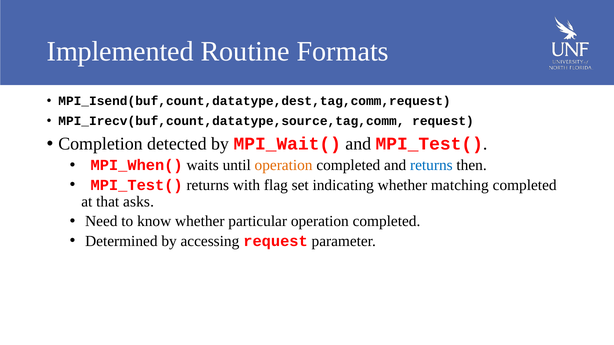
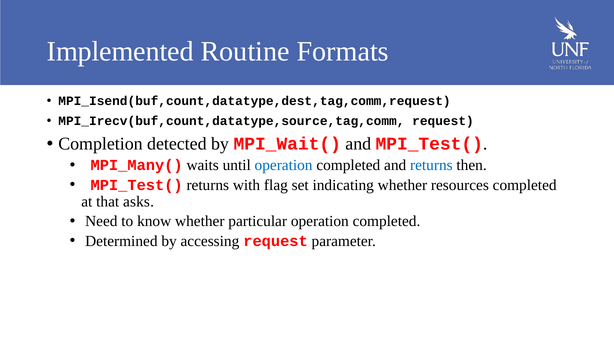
MPI_When(: MPI_When( -> MPI_Many(
operation at (284, 165) colour: orange -> blue
matching: matching -> resources
